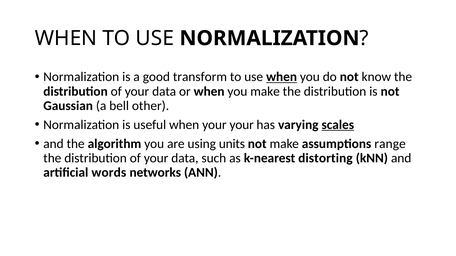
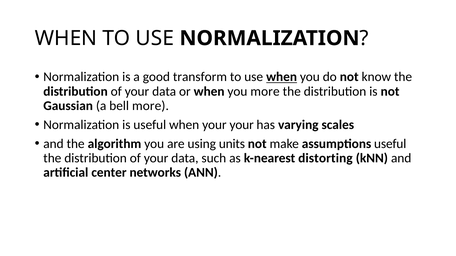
you make: make -> more
bell other: other -> more
scales underline: present -> none
assumptions range: range -> useful
words: words -> center
